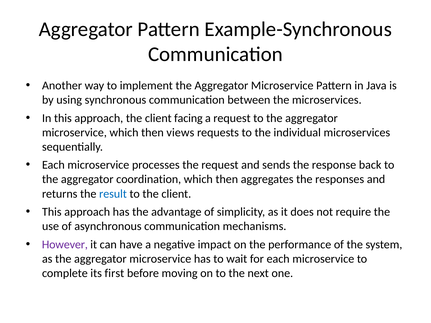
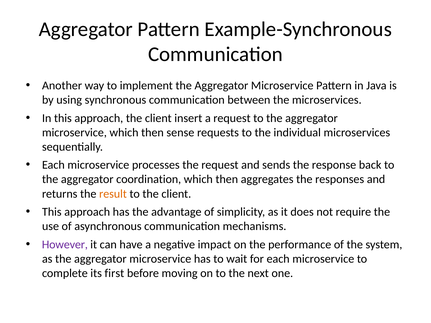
facing: facing -> insert
views: views -> sense
result colour: blue -> orange
